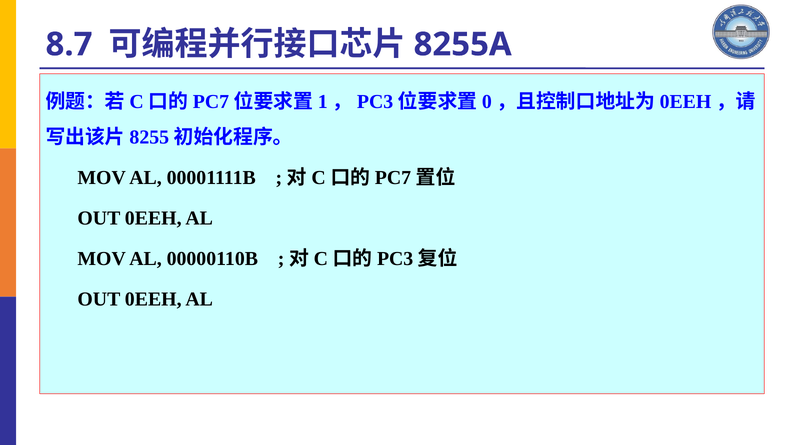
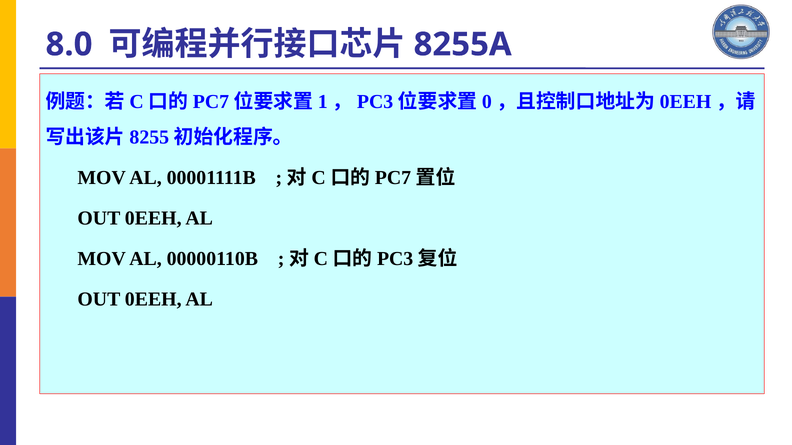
8.7: 8.7 -> 8.0
